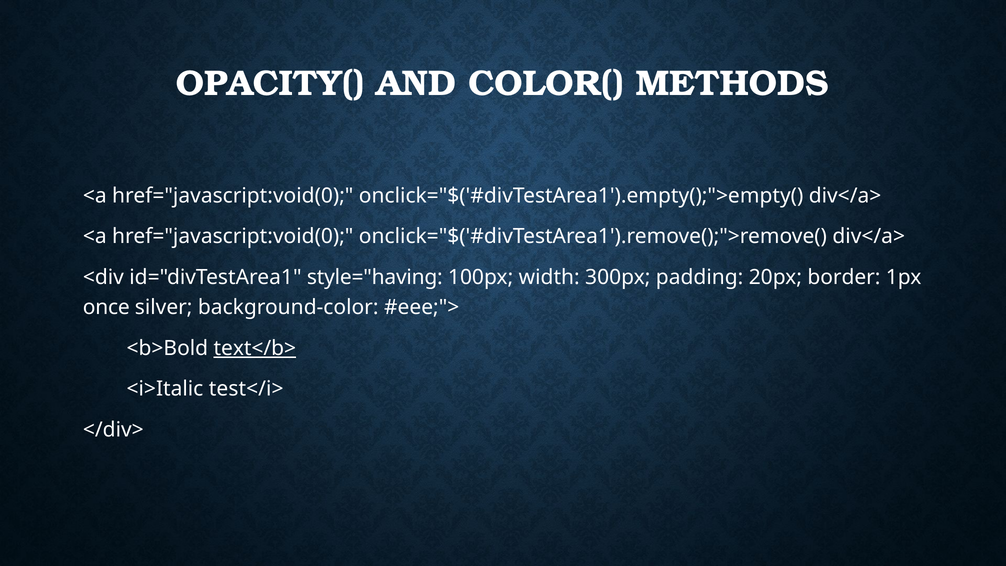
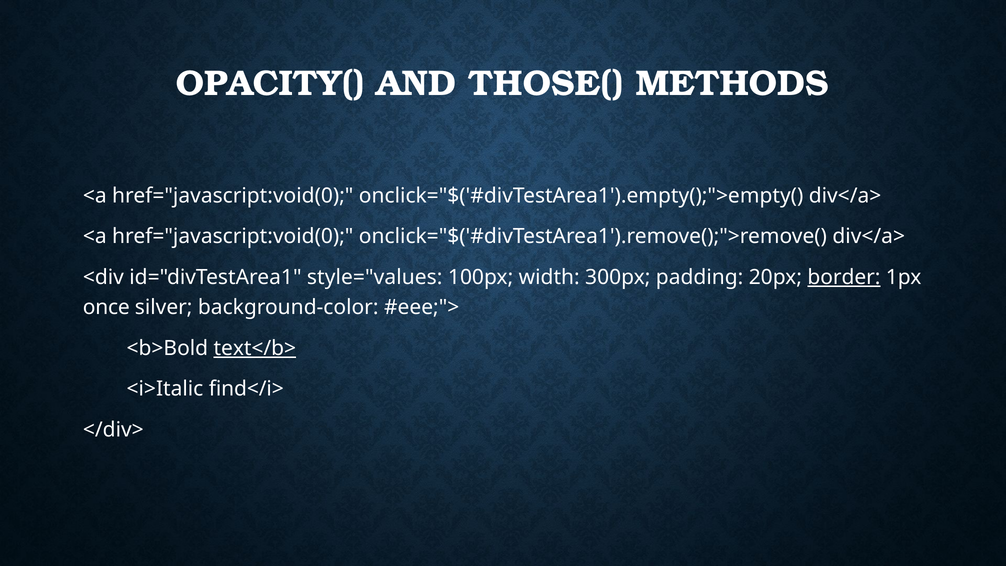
COLOR(: COLOR( -> THOSE(
style="having: style="having -> style="values
border underline: none -> present
test</i>: test</i> -> find</i>
